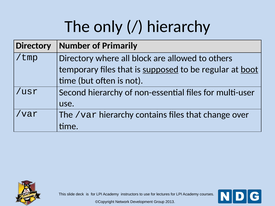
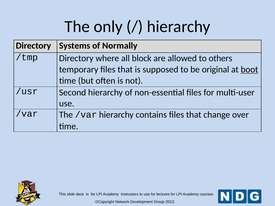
Number: Number -> Systems
Primarily: Primarily -> Normally
supposed underline: present -> none
regular: regular -> original
